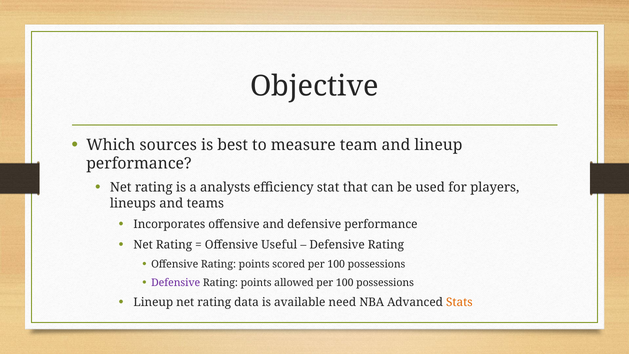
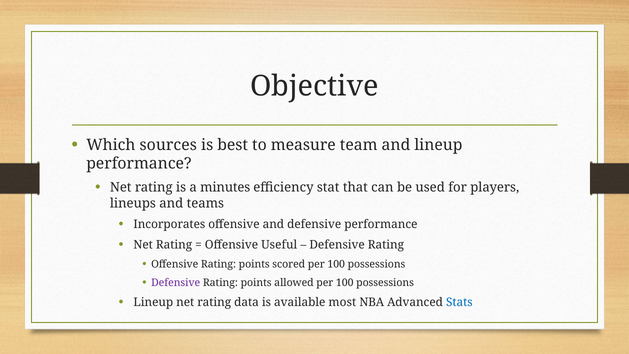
analysts: analysts -> minutes
need: need -> most
Stats colour: orange -> blue
